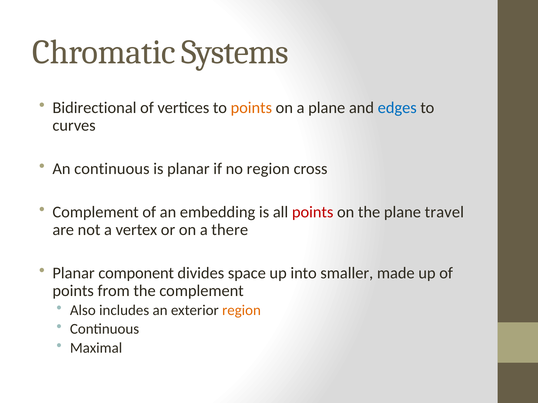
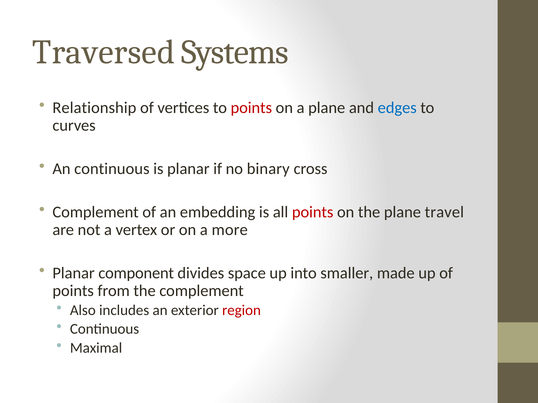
Chromatic: Chromatic -> Traversed
Bidirectional: Bidirectional -> Relationship
points at (251, 108) colour: orange -> red
no region: region -> binary
there: there -> more
region at (241, 311) colour: orange -> red
